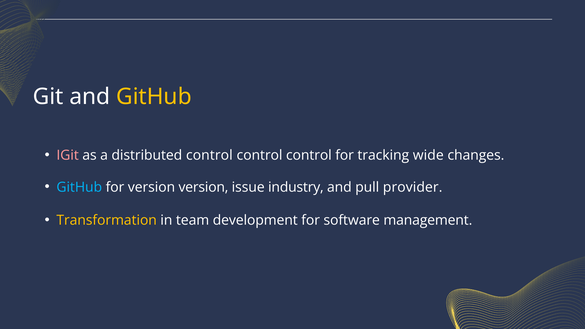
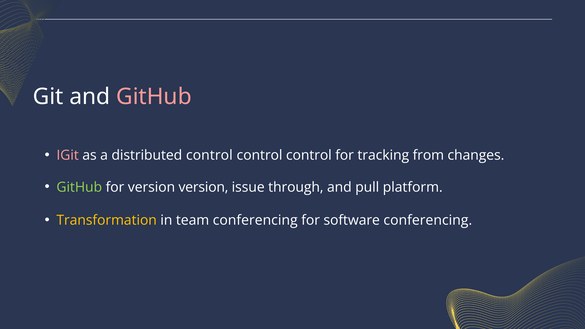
GitHub at (154, 97) colour: yellow -> pink
wide: wide -> from
GitHub at (79, 187) colour: light blue -> light green
industry: industry -> through
provider: provider -> platform
team development: development -> conferencing
software management: management -> conferencing
